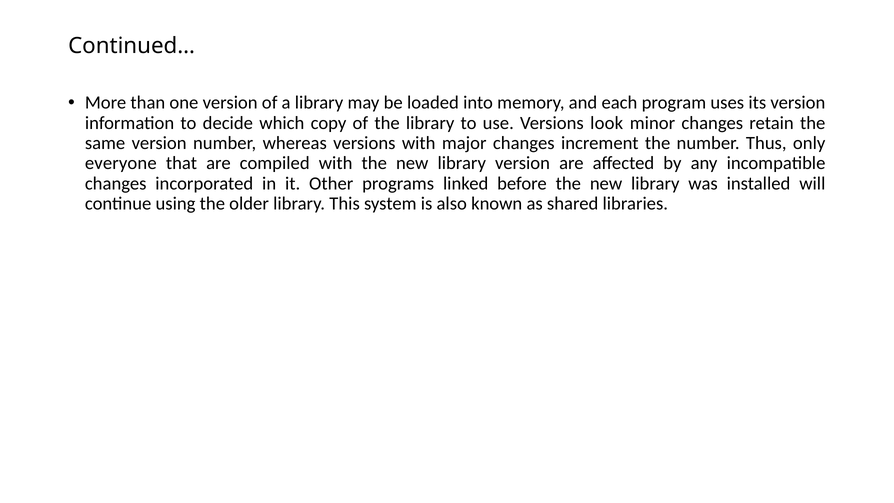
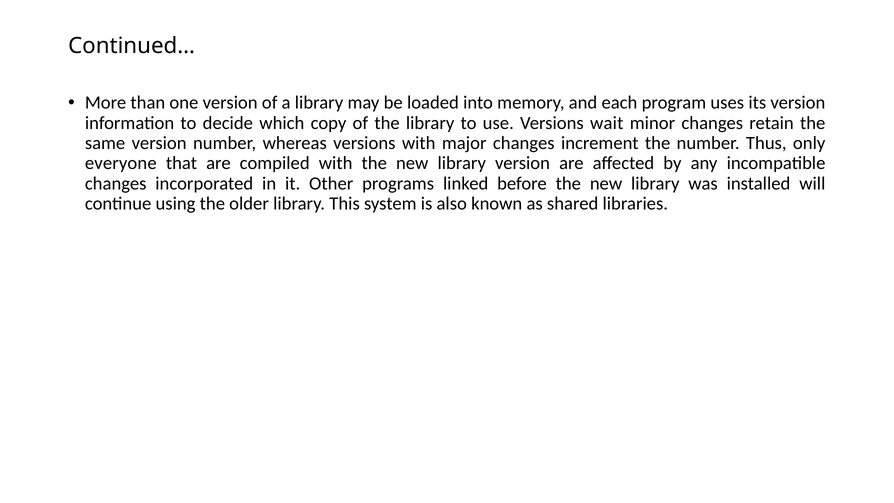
look: look -> wait
